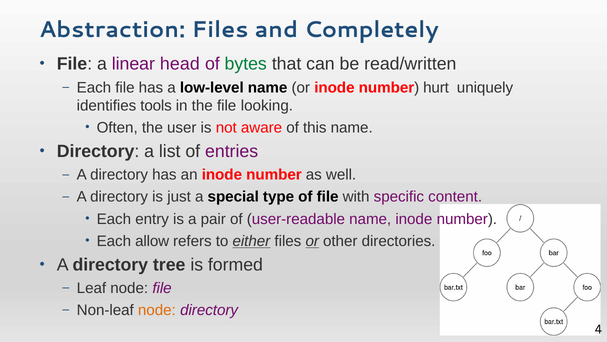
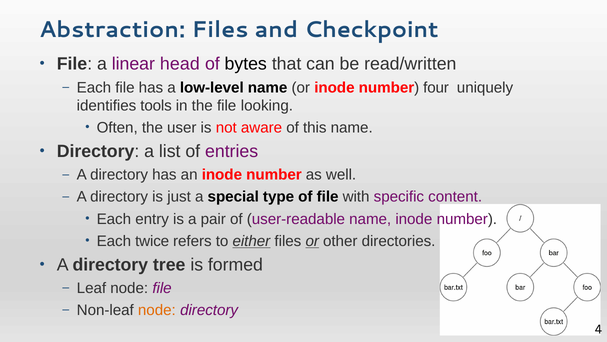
Completely: Completely -> Checkpoint
bytes colour: green -> black
hurt: hurt -> four
allow: allow -> twice
